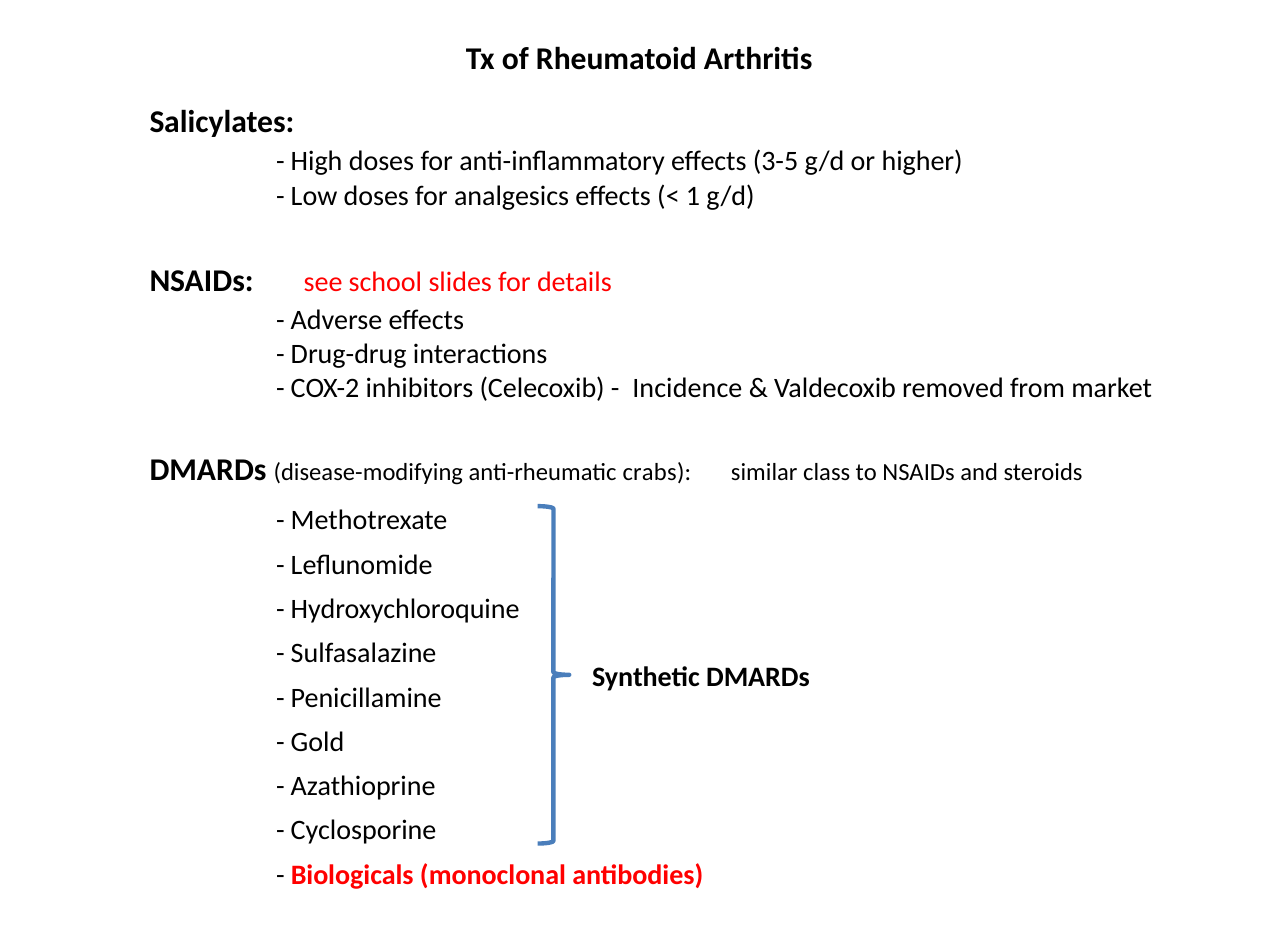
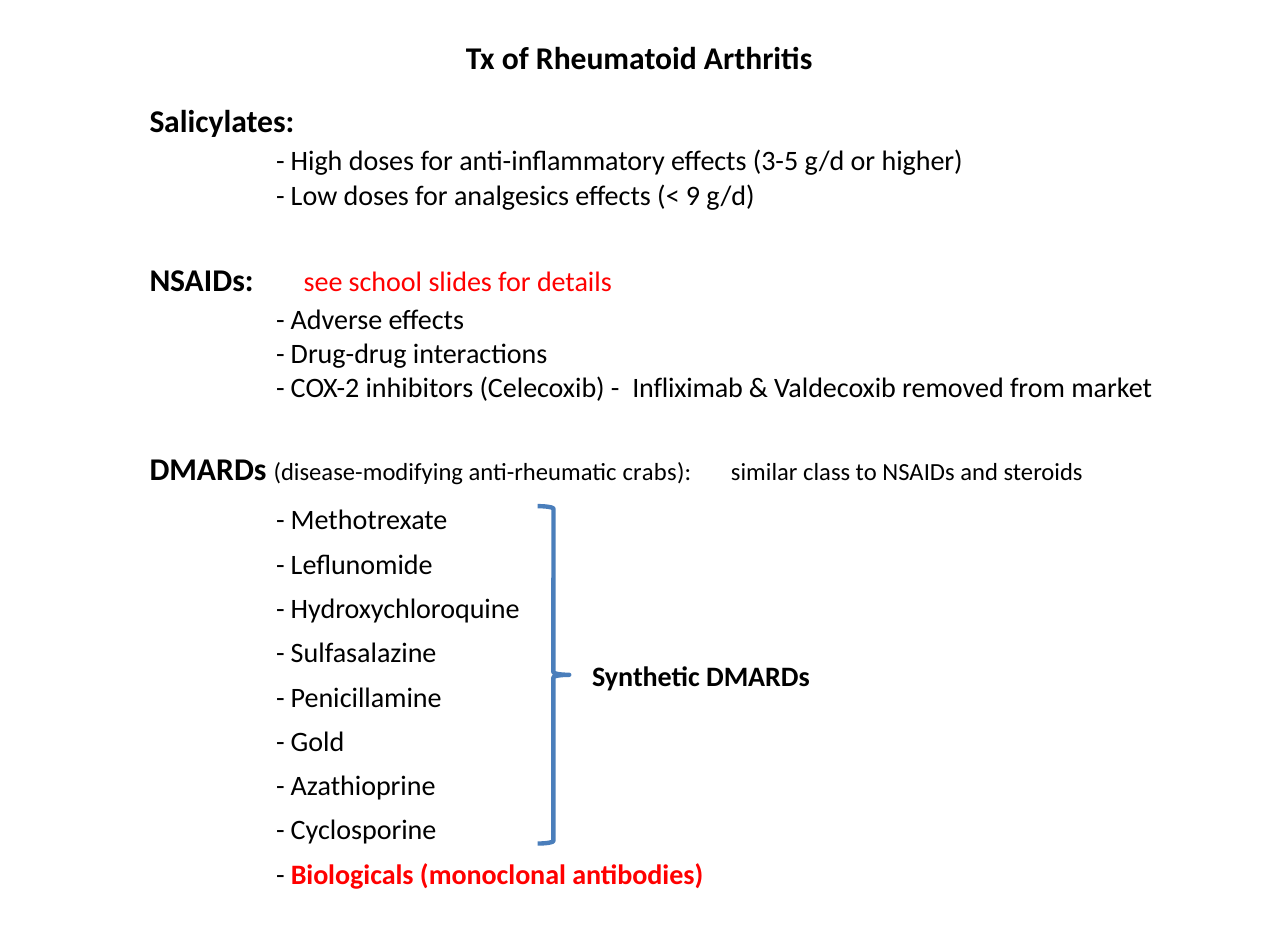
1: 1 -> 9
Incidence: Incidence -> Infliximab
